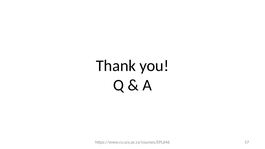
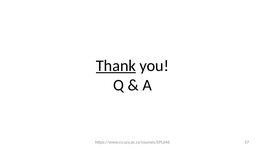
Thank underline: none -> present
